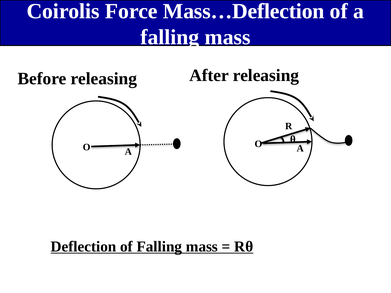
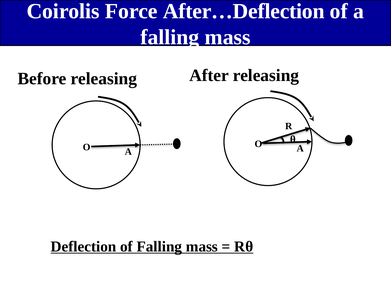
Mass…Deflection: Mass…Deflection -> After…Deflection
